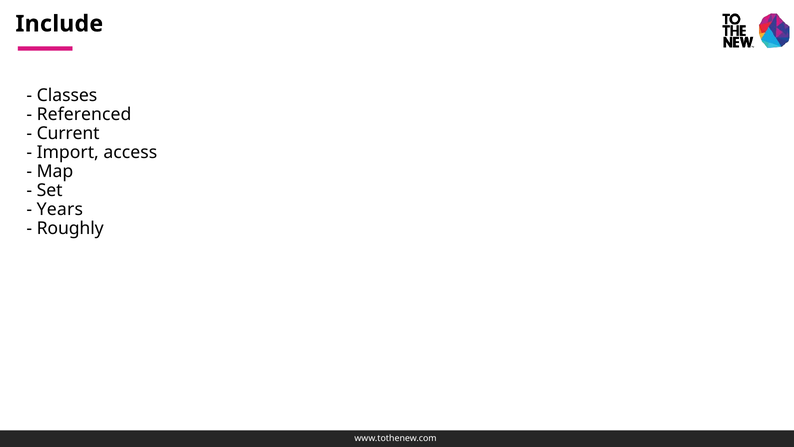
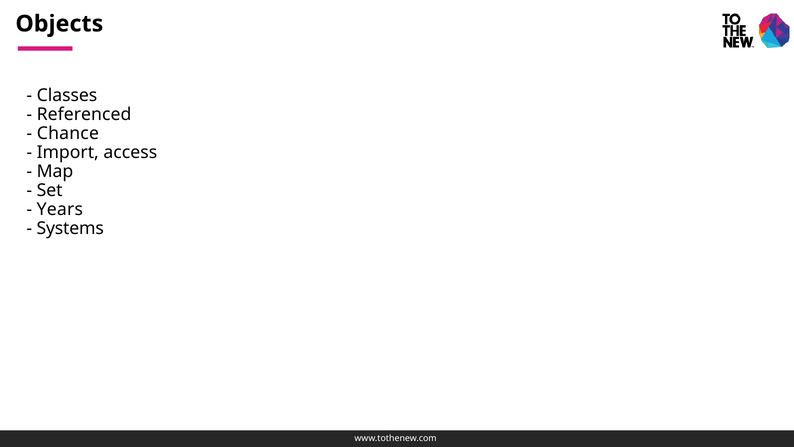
Include: Include -> Objects
Current: Current -> Chance
Roughly: Roughly -> Systems
